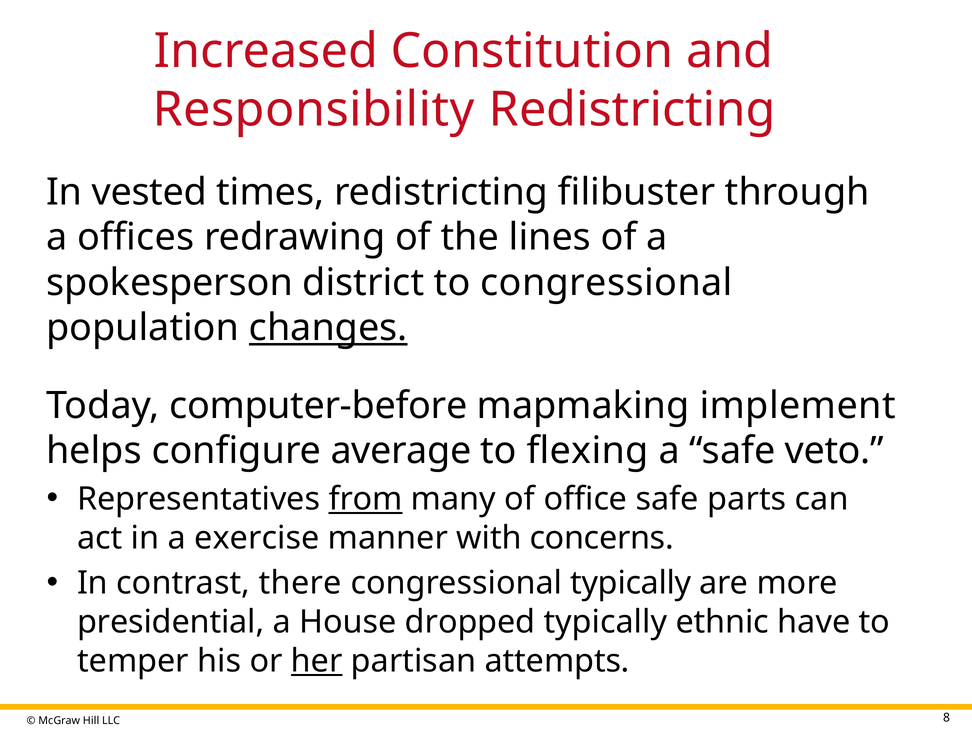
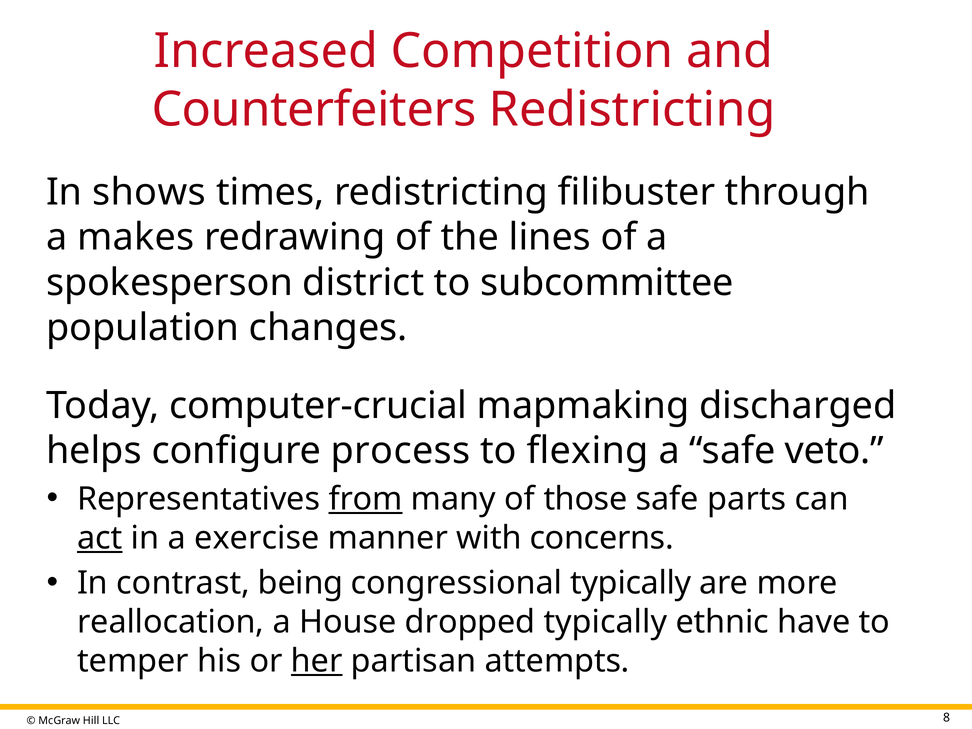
Constitution: Constitution -> Competition
Responsibility: Responsibility -> Counterfeiters
vested: vested -> shows
offices: offices -> makes
to congressional: congressional -> subcommittee
changes underline: present -> none
computer-before: computer-before -> computer-crucial
implement: implement -> discharged
average: average -> process
office: office -> those
act underline: none -> present
there: there -> being
presidential: presidential -> reallocation
